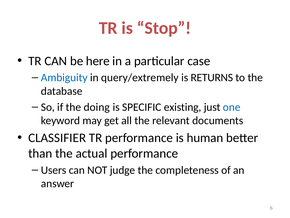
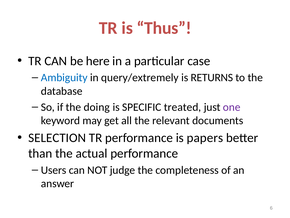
Stop: Stop -> Thus
existing: existing -> treated
one colour: blue -> purple
CLASSIFIER: CLASSIFIER -> SELECTION
human: human -> papers
